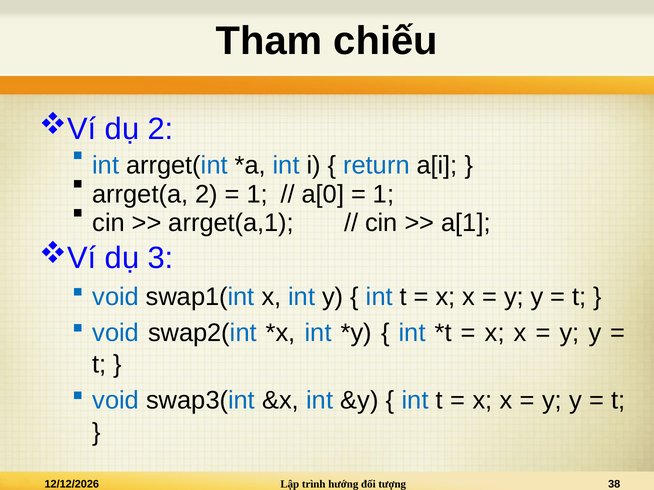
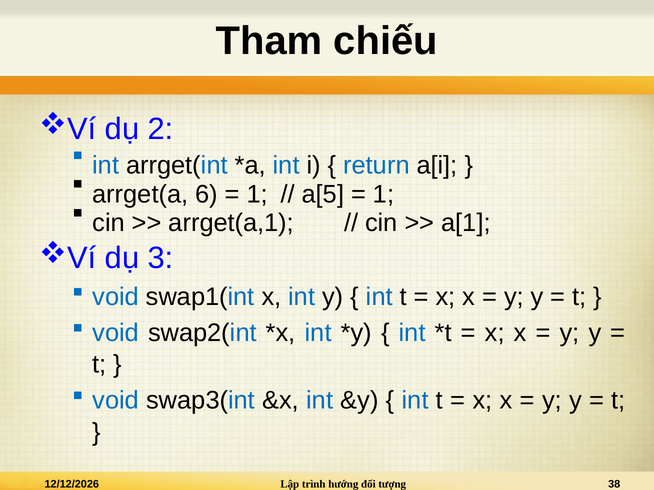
arrget(a 2: 2 -> 6
a[0: a[0 -> a[5
